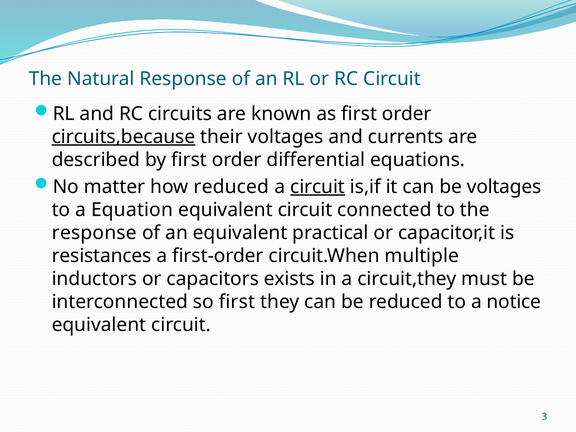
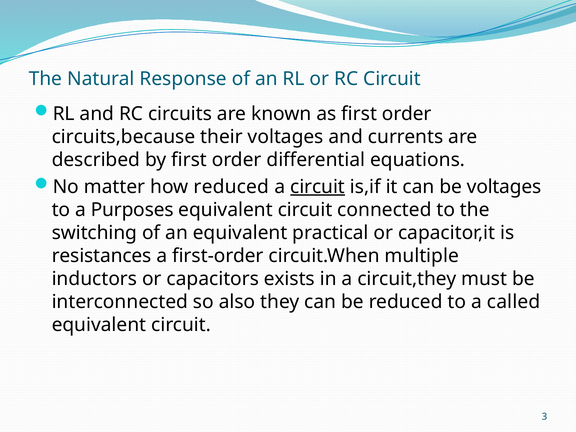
circuits,because underline: present -> none
Equation: Equation -> Purposes
response at (94, 233): response -> switching
so first: first -> also
notice: notice -> called
